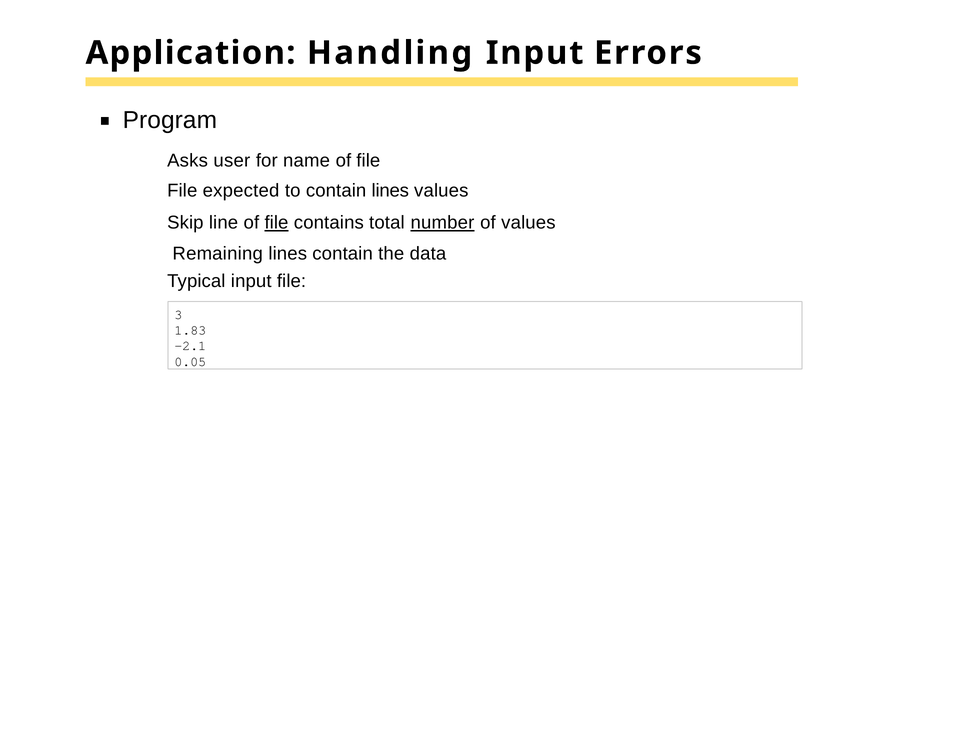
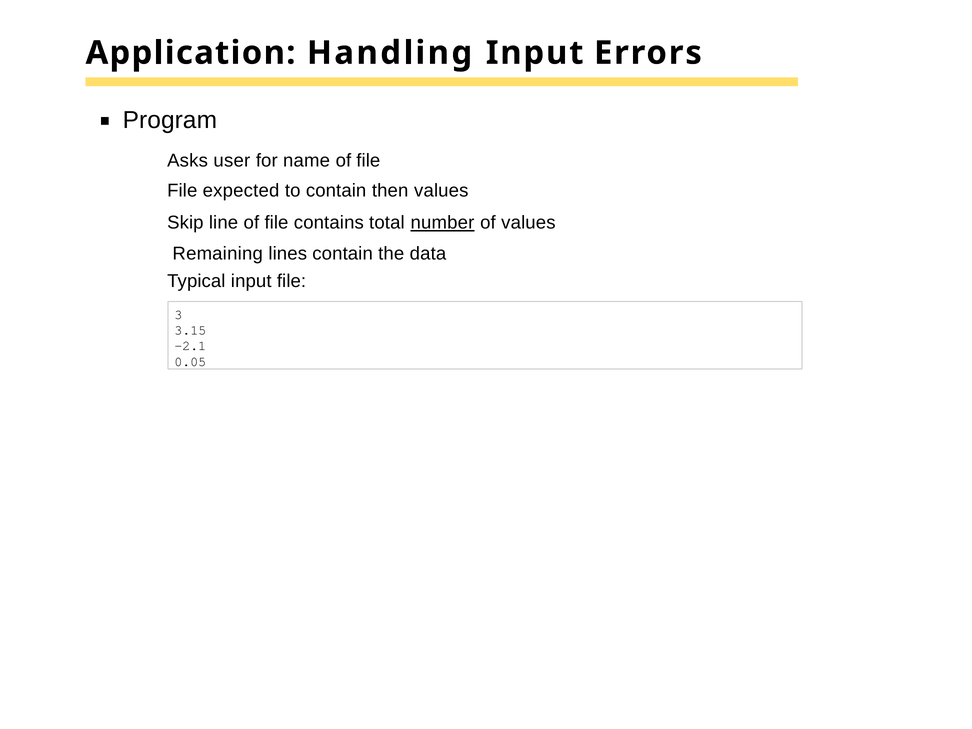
contain lines: lines -> then
file at (276, 223) underline: present -> none
1.83: 1.83 -> 3.15
